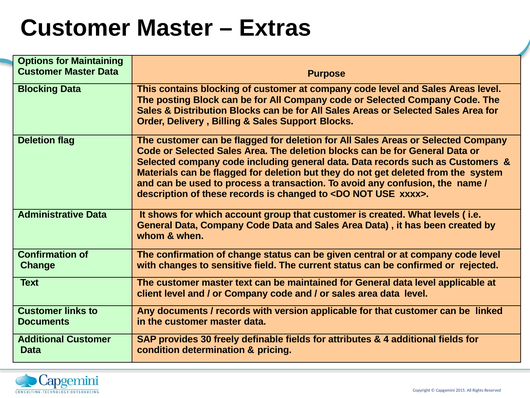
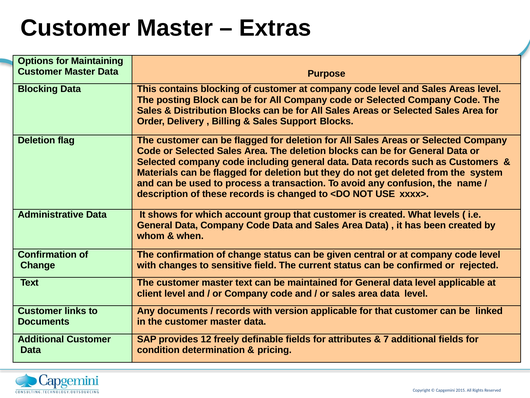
30: 30 -> 12
4: 4 -> 7
